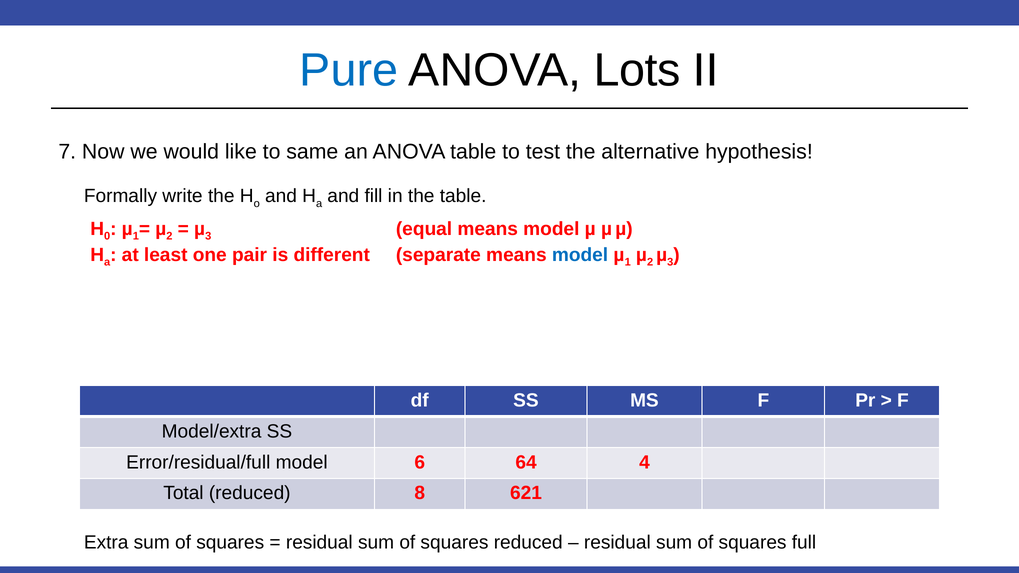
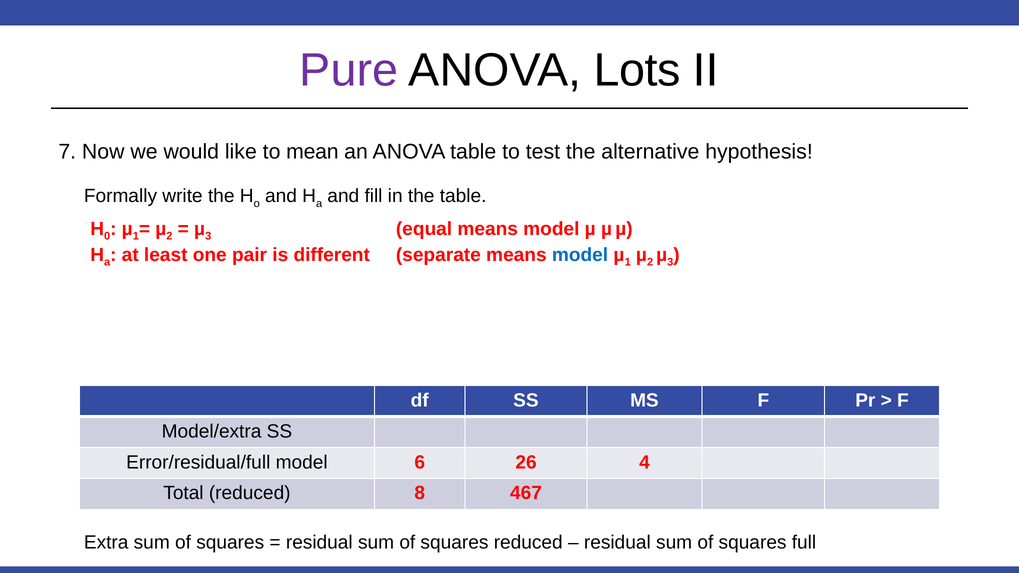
Pure colour: blue -> purple
same: same -> mean
64: 64 -> 26
621: 621 -> 467
